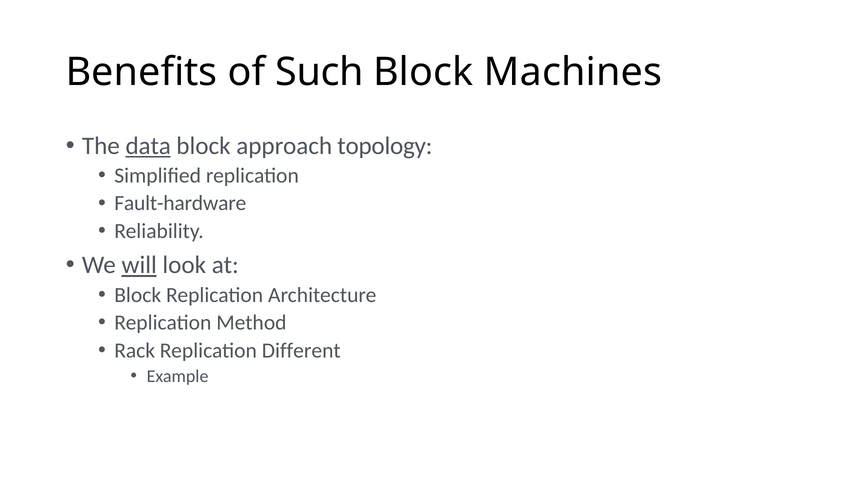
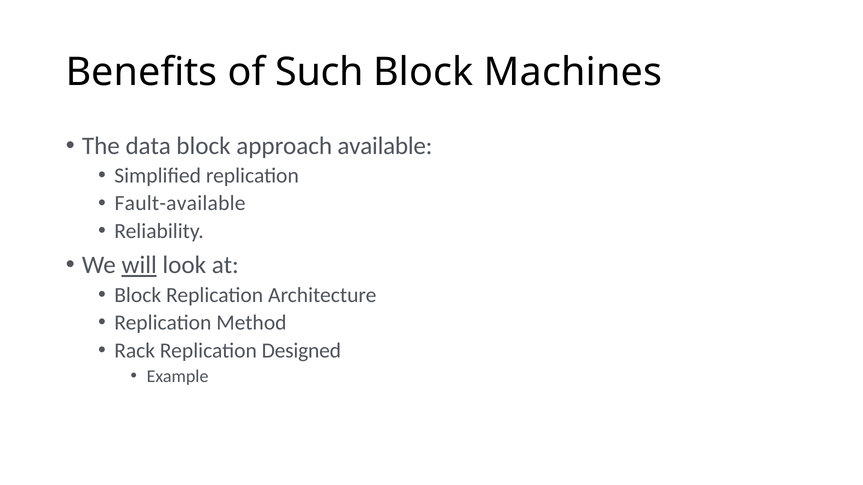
data underline: present -> none
topology: topology -> available
Fault-hardware: Fault-hardware -> Fault-available
Different: Different -> Designed
